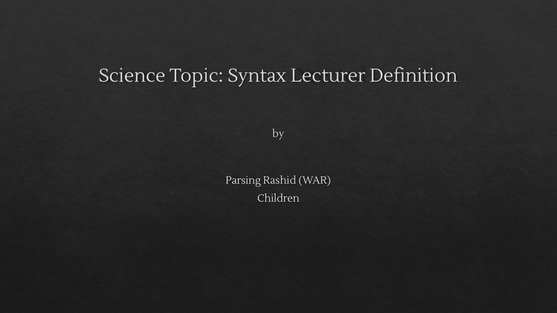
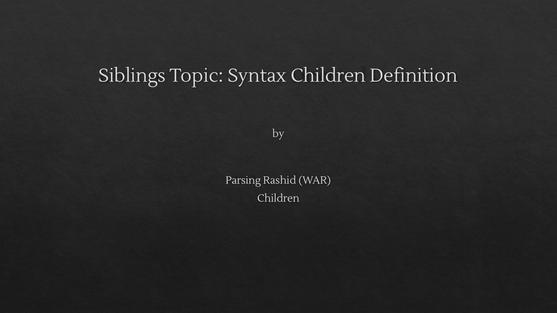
Science: Science -> Siblings
Syntax Lecturer: Lecturer -> Children
